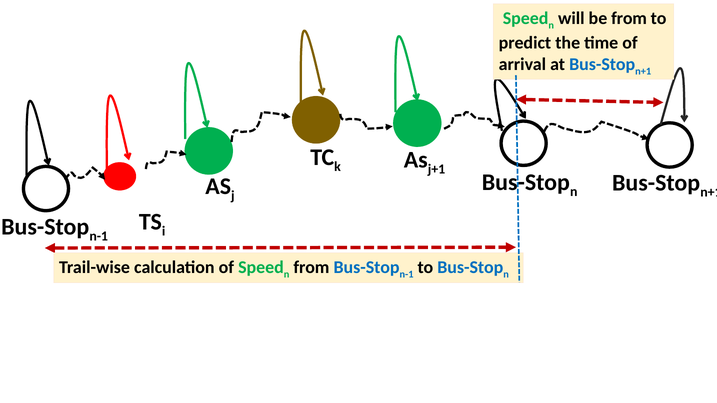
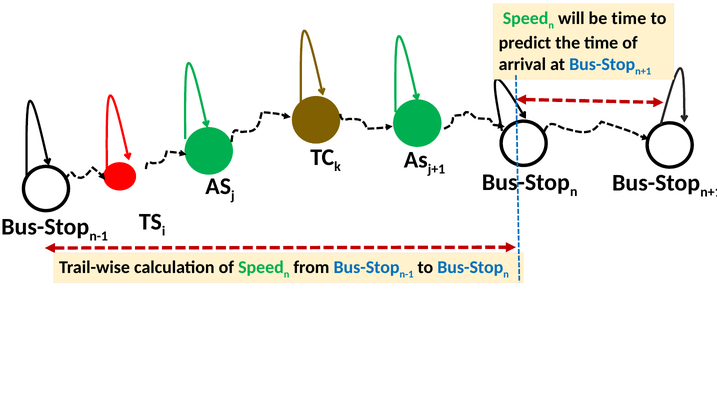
be from: from -> time
